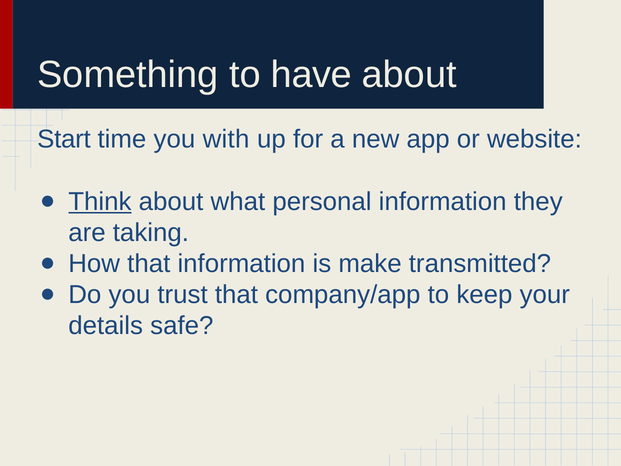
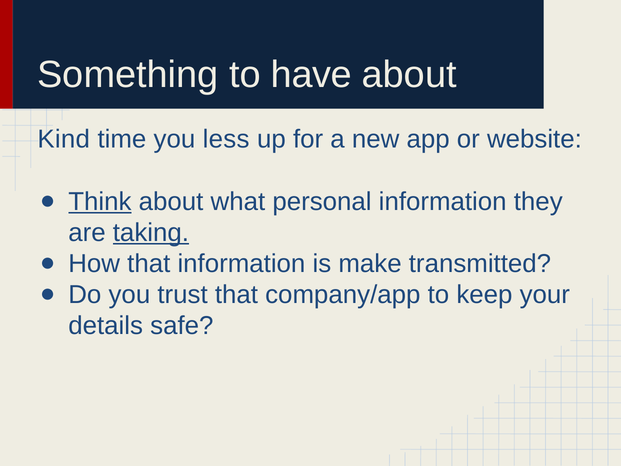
Start: Start -> Kind
with: with -> less
taking underline: none -> present
